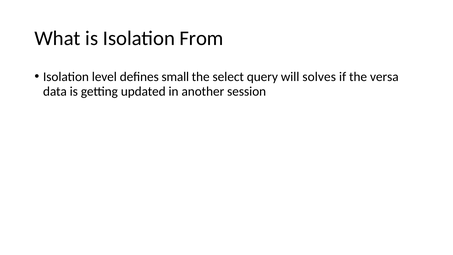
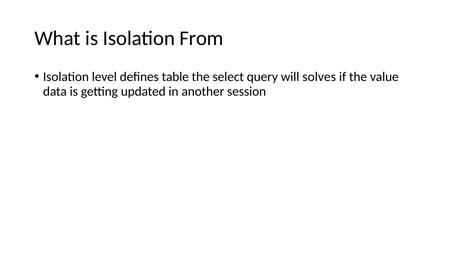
small: small -> table
versa: versa -> value
